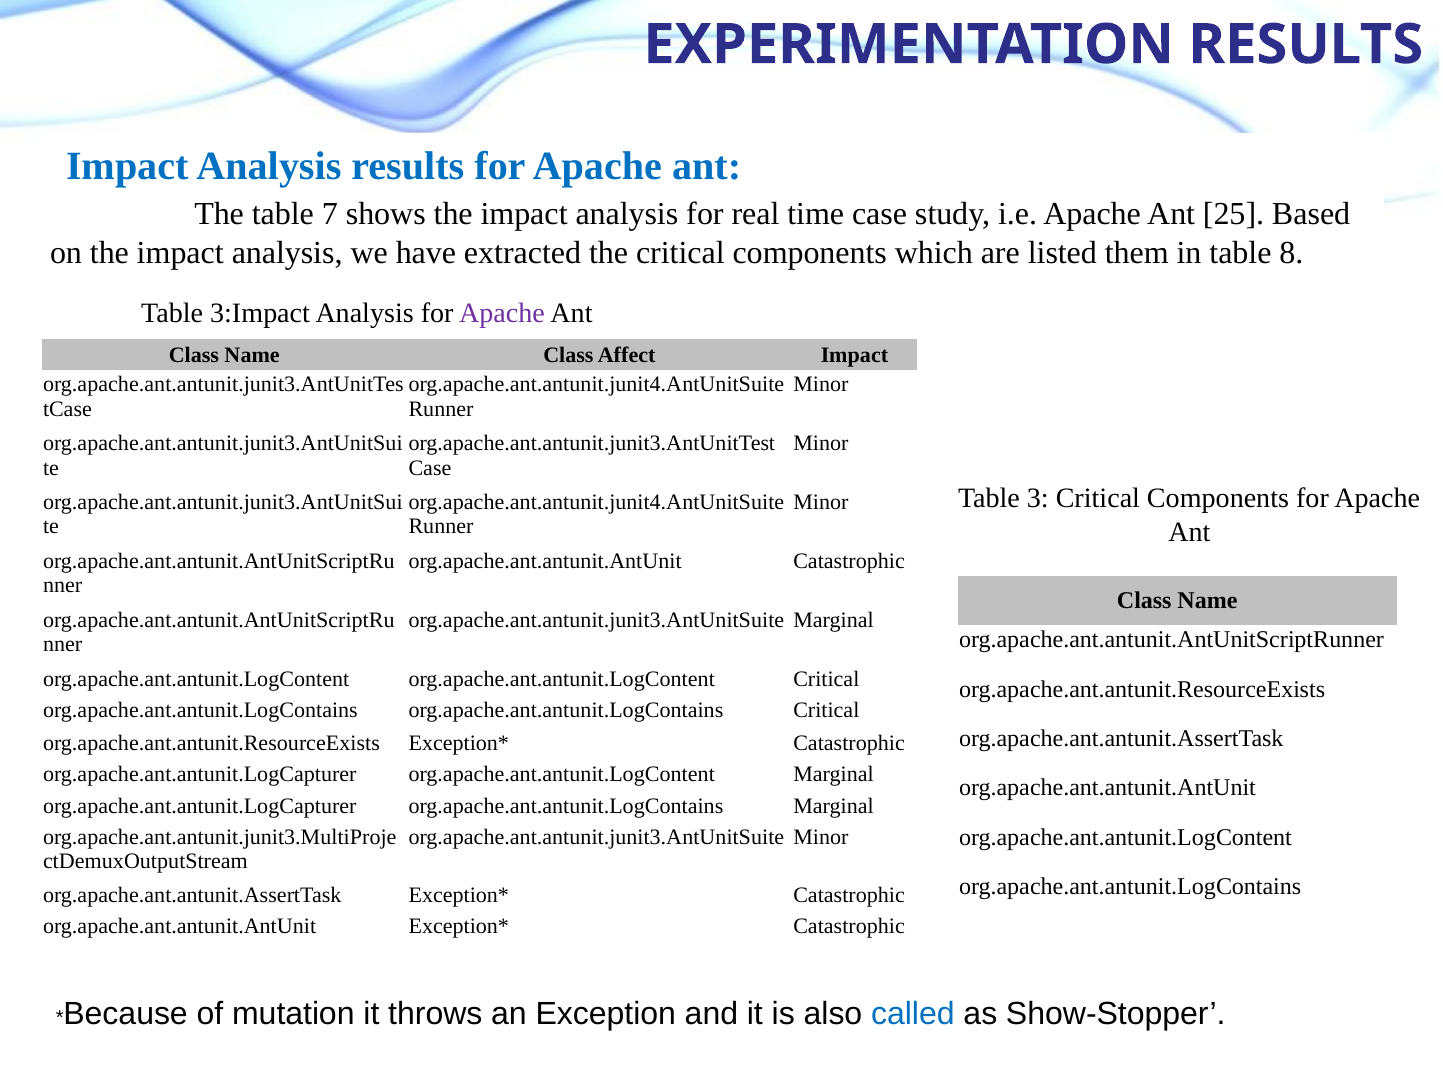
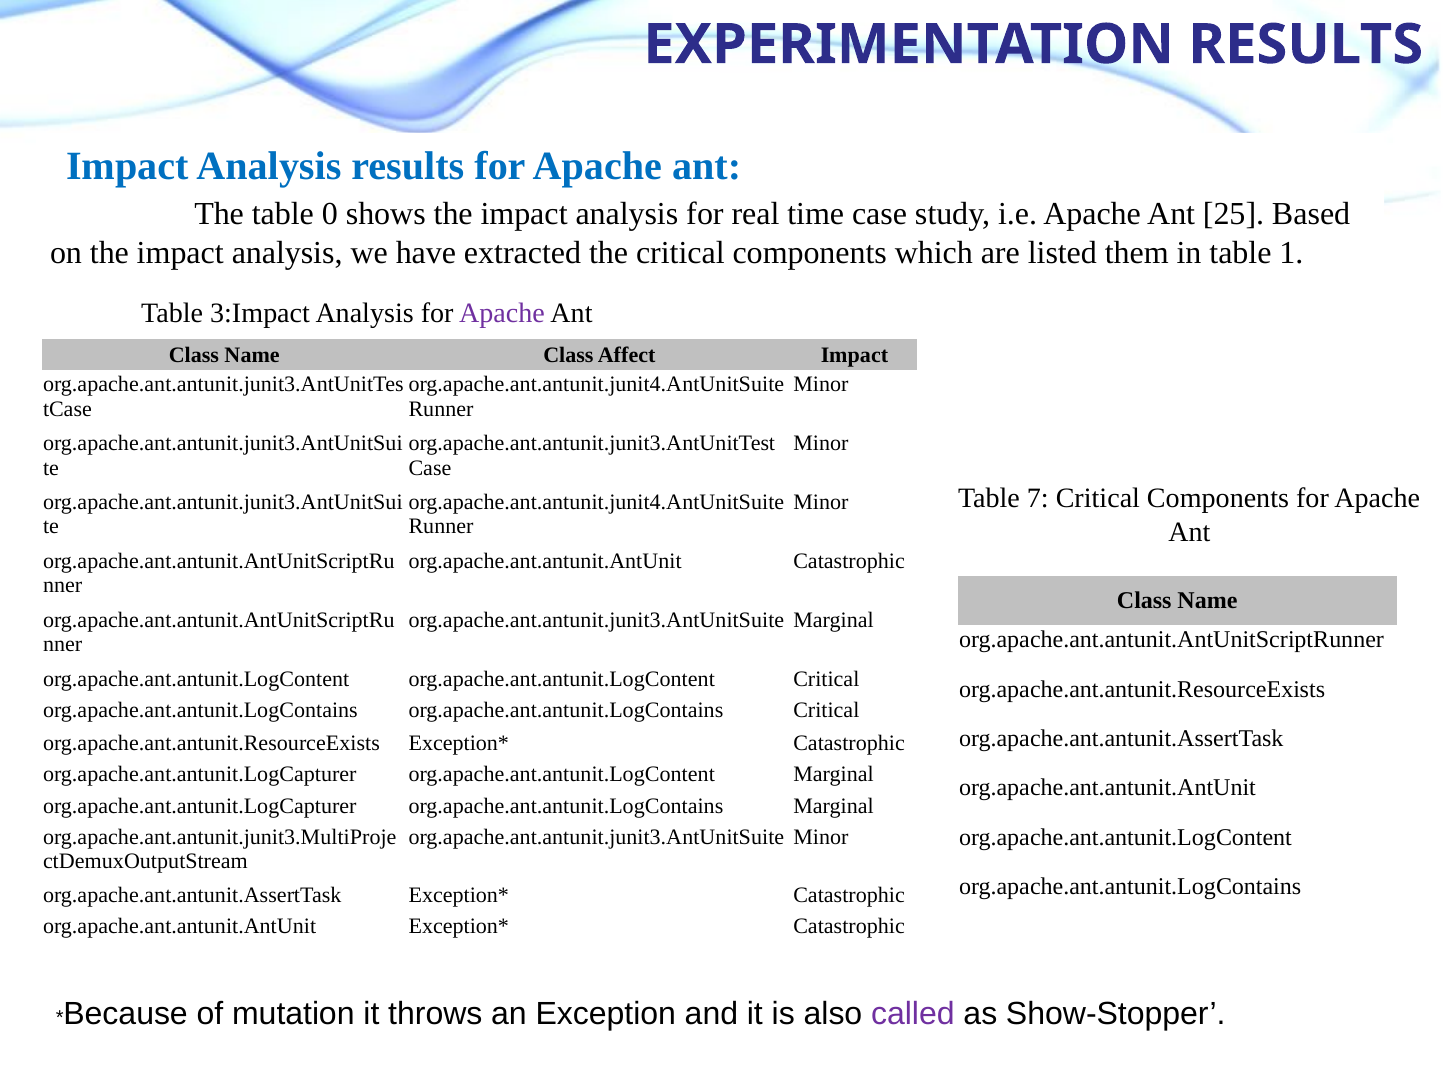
7: 7 -> 0
8: 8 -> 1
3: 3 -> 7
called colour: blue -> purple
